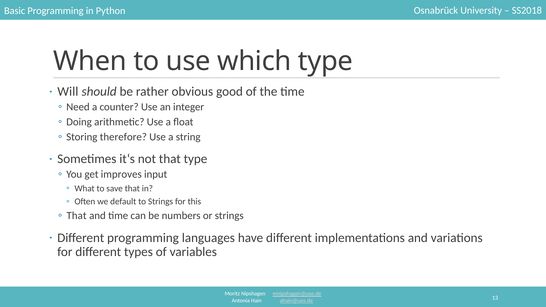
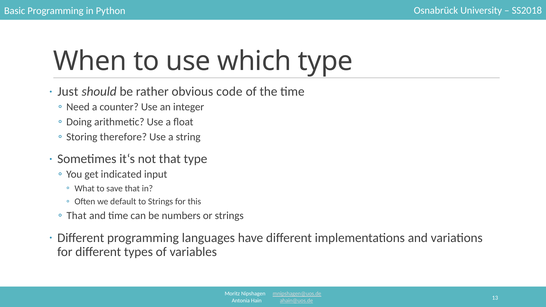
Will: Will -> Just
good: good -> code
improves: improves -> indicated
